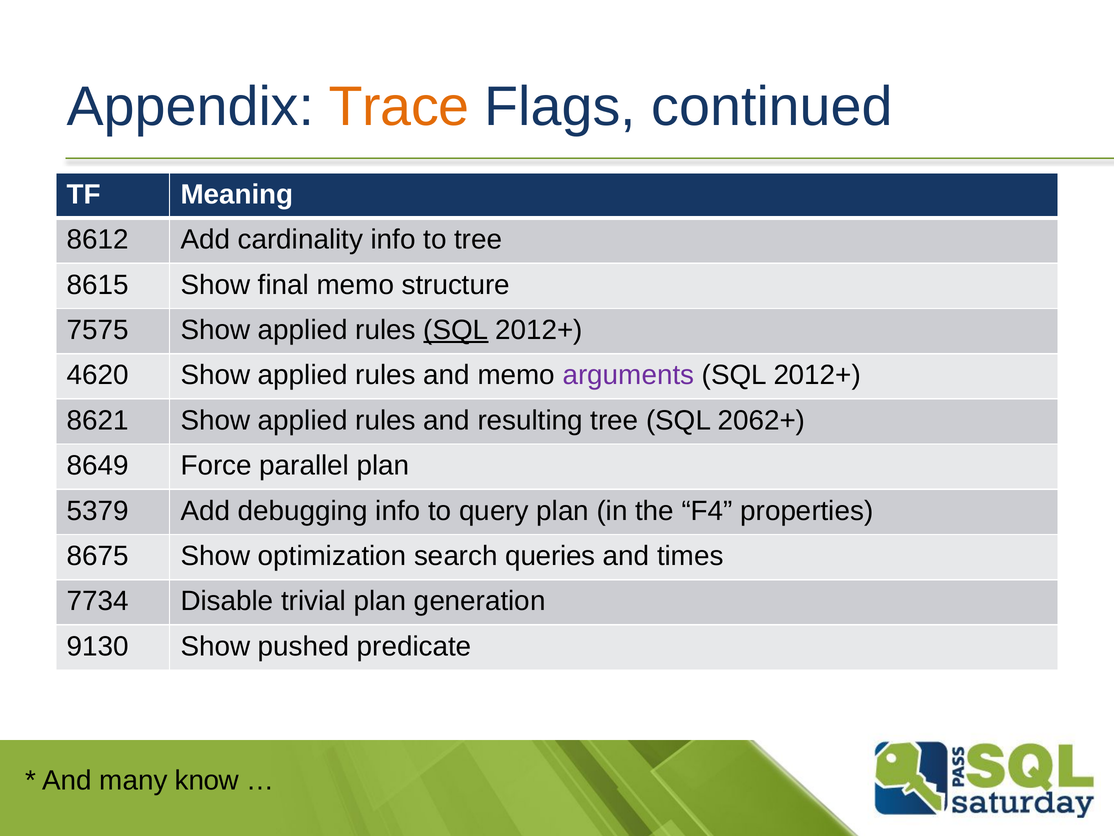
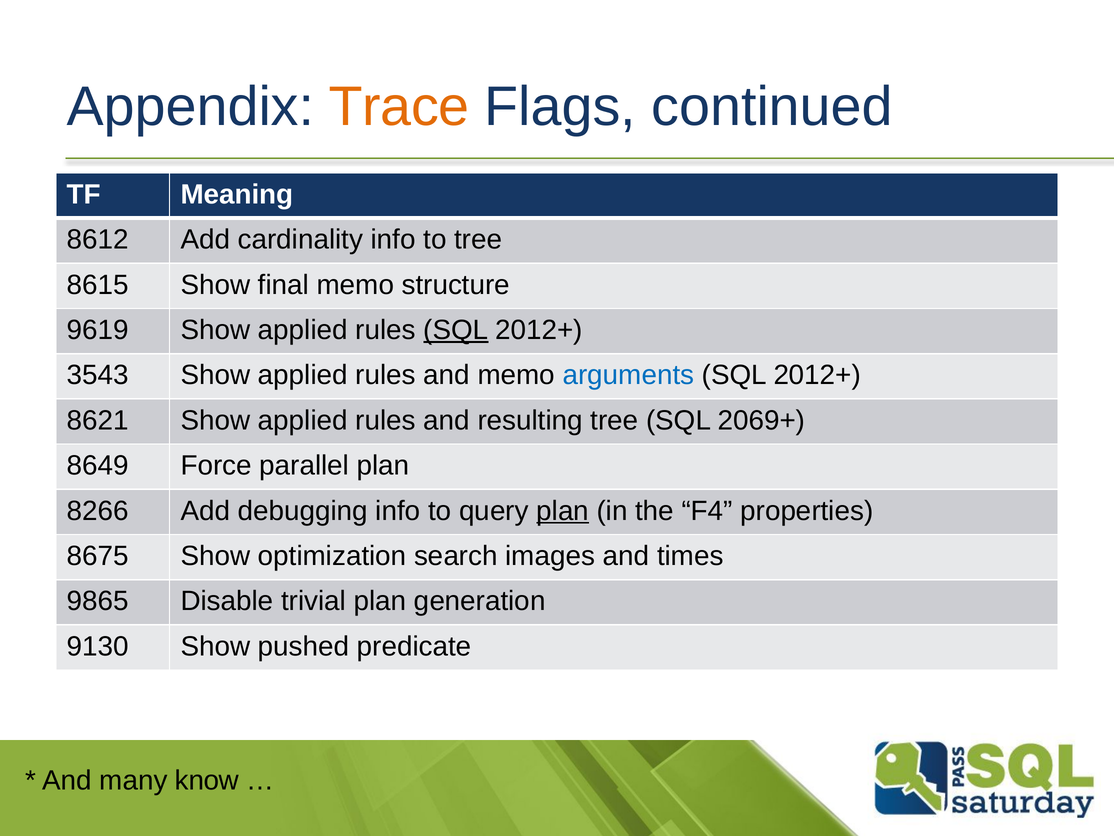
7575: 7575 -> 9619
4620: 4620 -> 3543
arguments colour: purple -> blue
2062+: 2062+ -> 2069+
5379: 5379 -> 8266
plan at (563, 511) underline: none -> present
queries: queries -> images
7734: 7734 -> 9865
